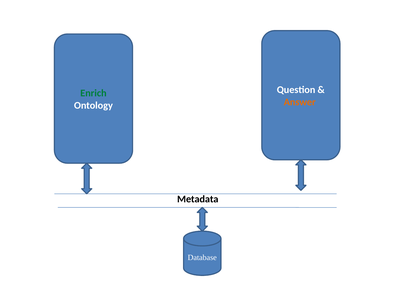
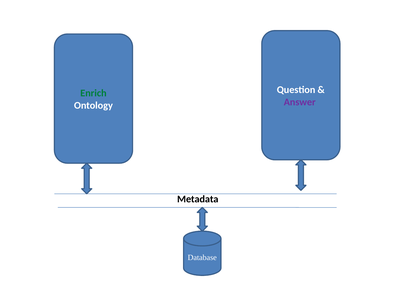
Answer colour: orange -> purple
